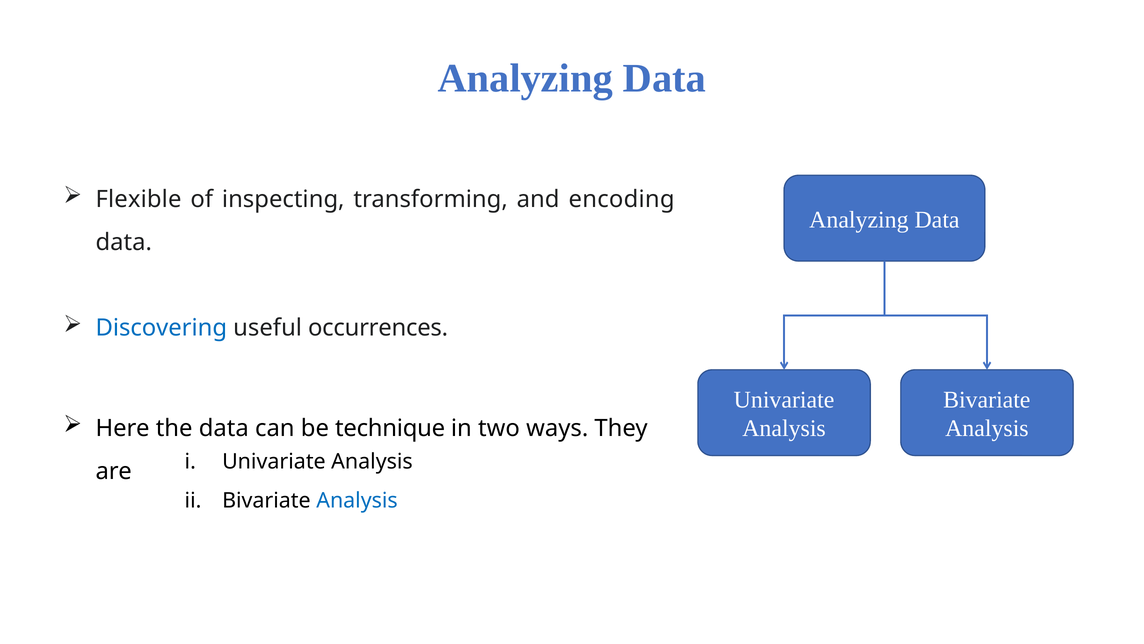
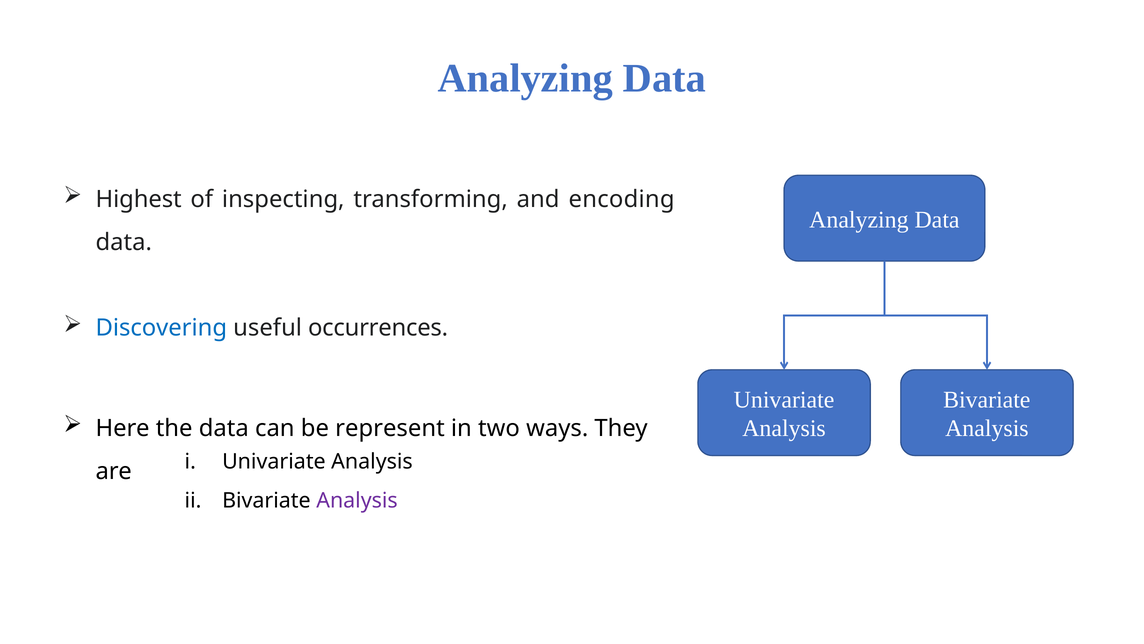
Flexible: Flexible -> Highest
technique: technique -> represent
Analysis at (357, 500) colour: blue -> purple
